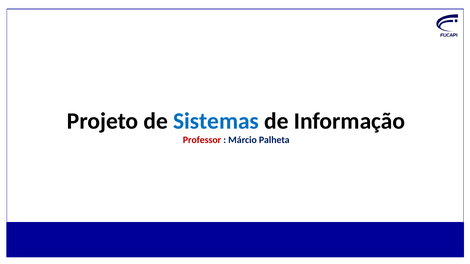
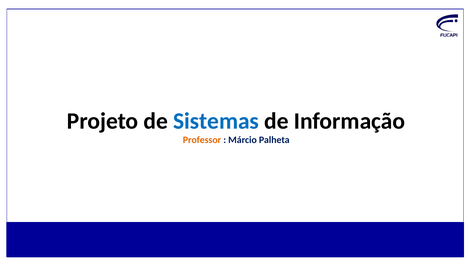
Professor colour: red -> orange
